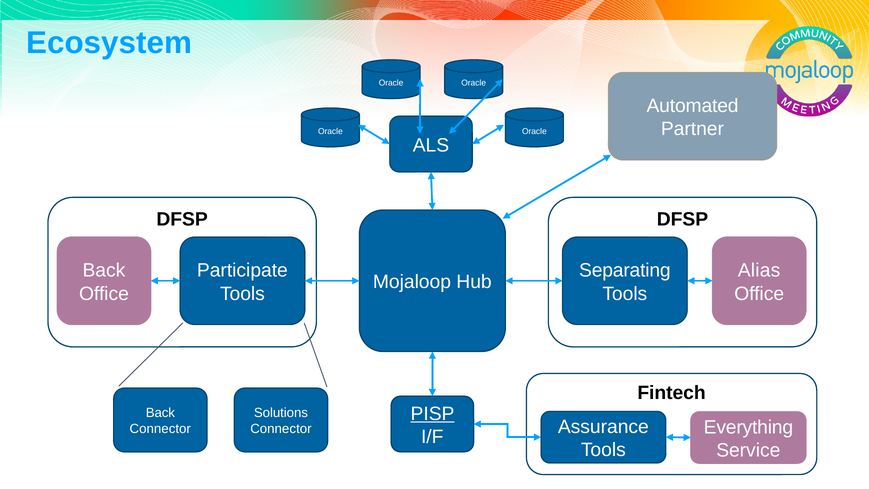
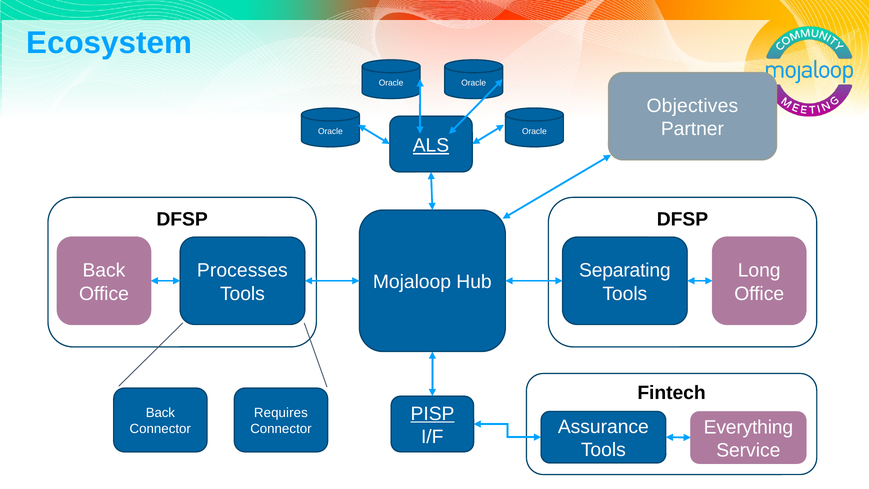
Automated: Automated -> Objectives
ALS underline: none -> present
Participate: Participate -> Processes
Alias: Alias -> Long
Solutions: Solutions -> Requires
